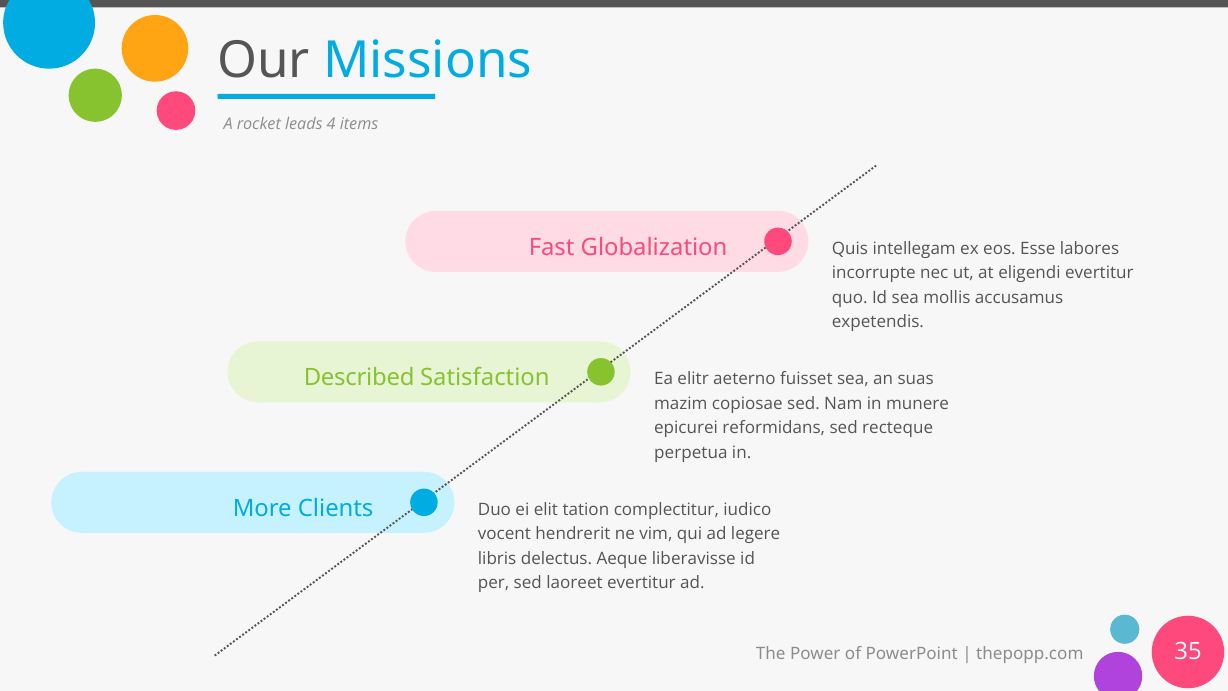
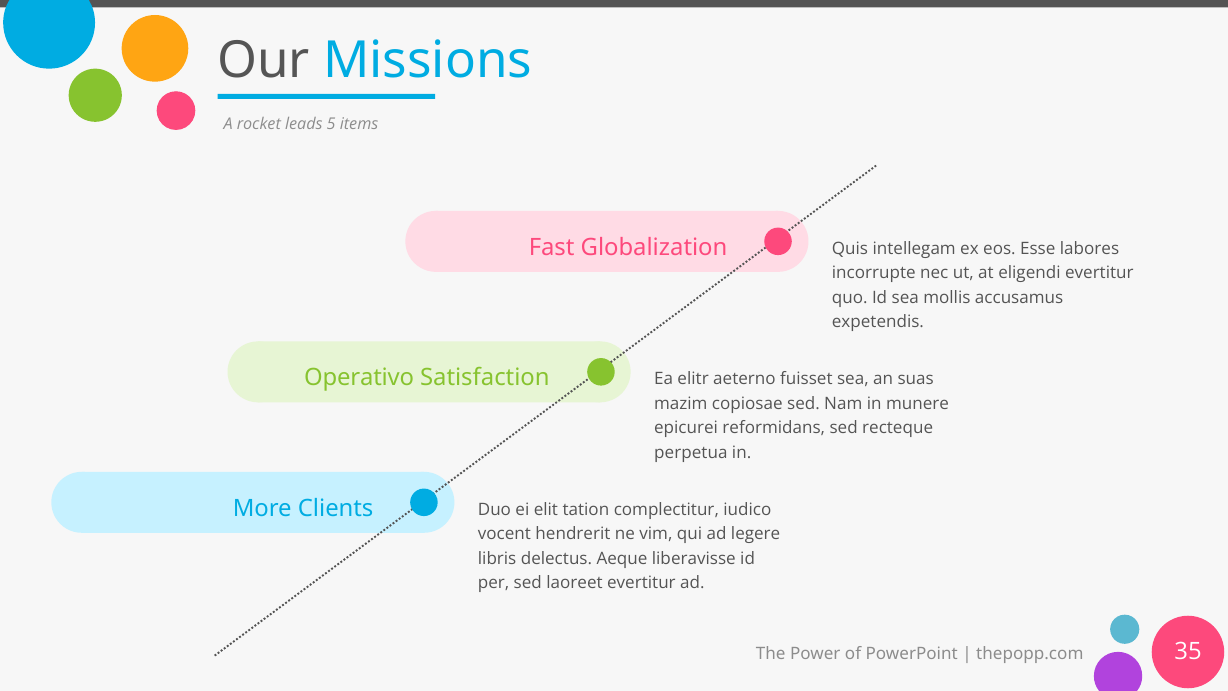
4: 4 -> 5
Described: Described -> Operativo
